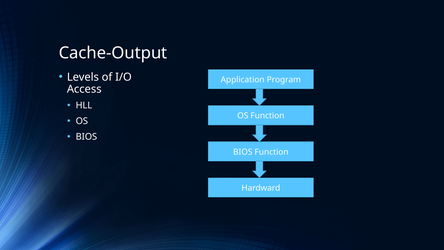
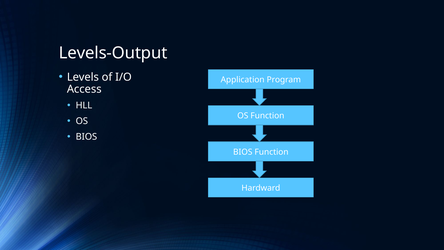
Cache-Output: Cache-Output -> Levels-Output
